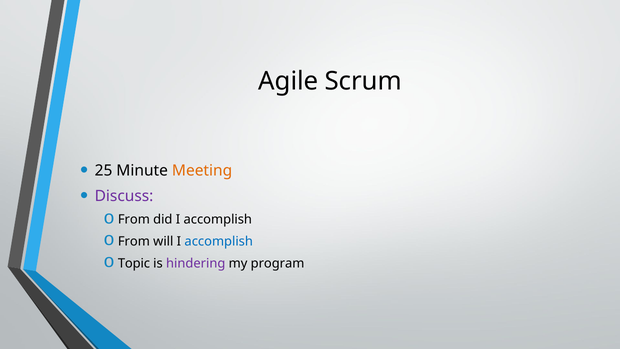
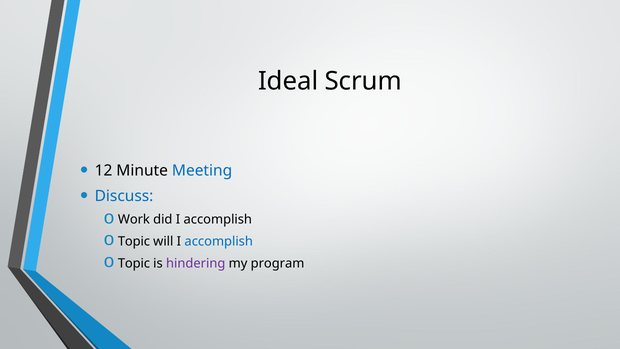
Agile: Agile -> Ideal
25: 25 -> 12
Meeting colour: orange -> blue
Discuss colour: purple -> blue
From at (134, 219): From -> Work
From at (134, 241): From -> Topic
